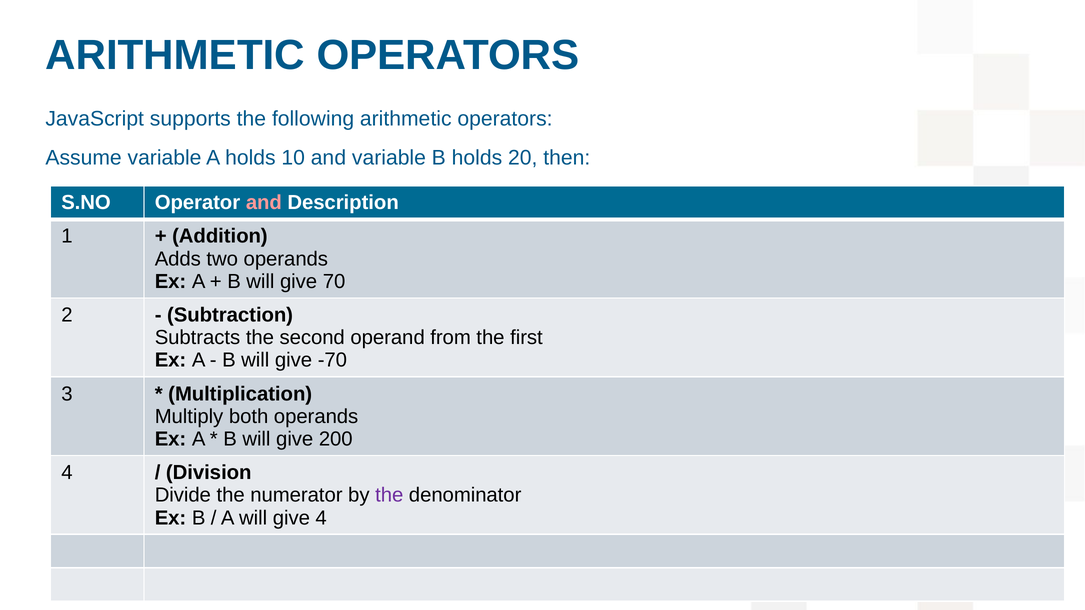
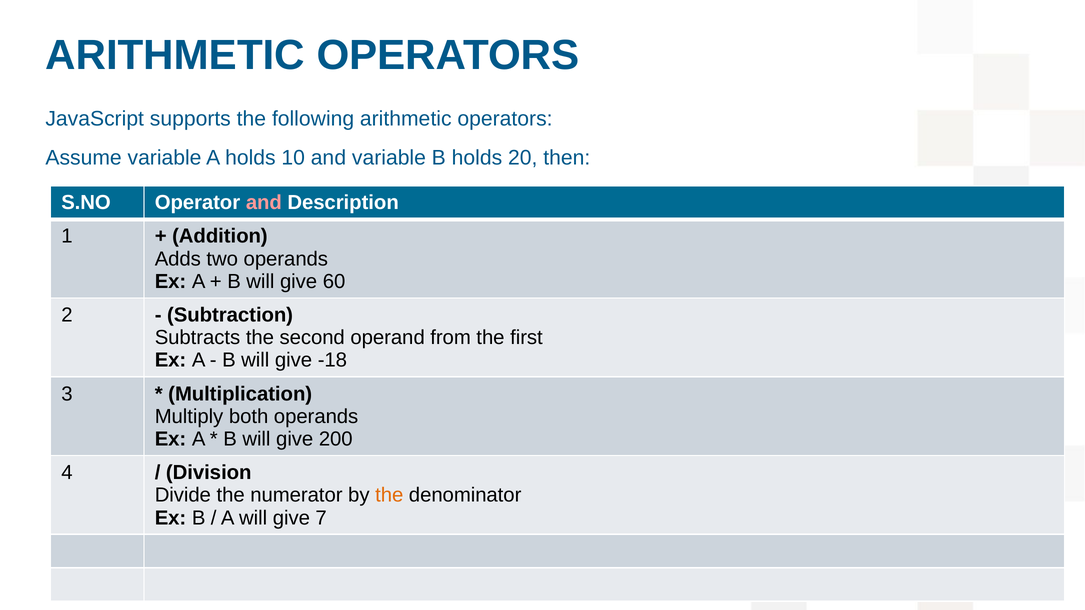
70: 70 -> 60
-70: -70 -> -18
the at (389, 495) colour: purple -> orange
give 4: 4 -> 7
